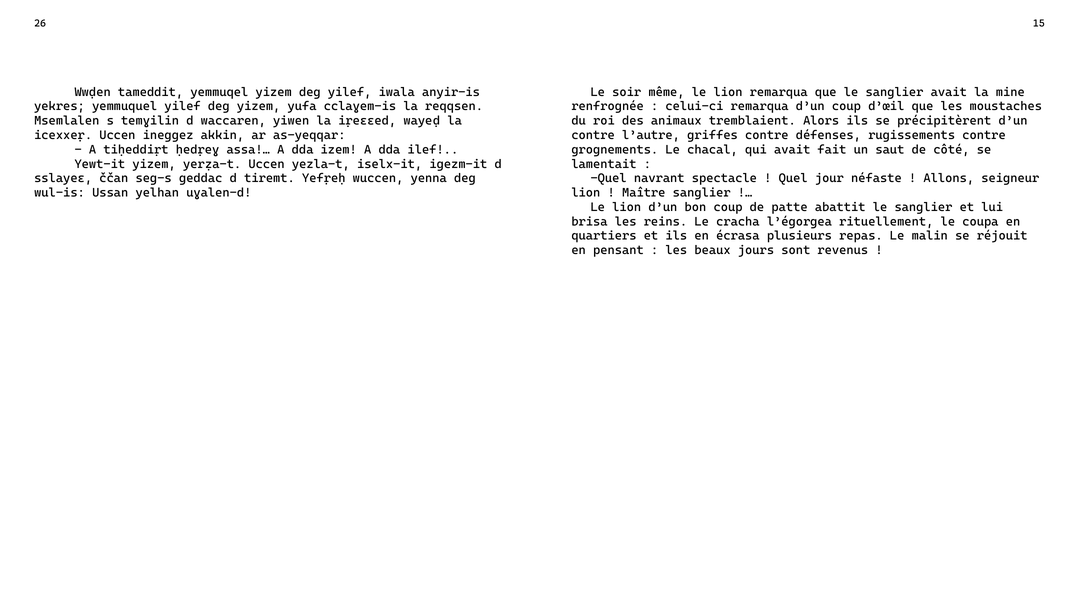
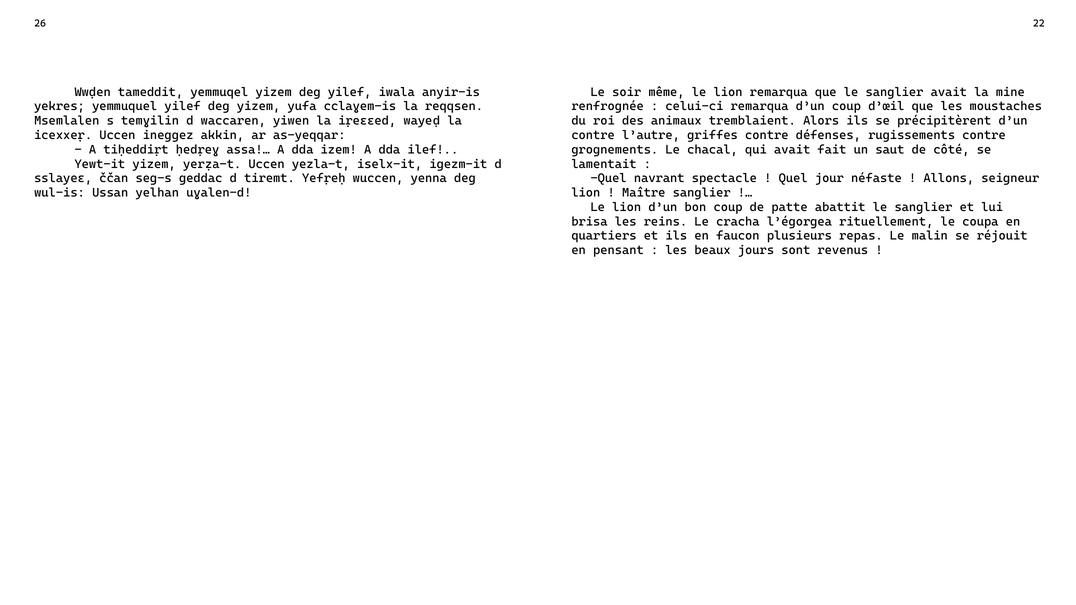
15: 15 -> 22
écrasa: écrasa -> faucon
